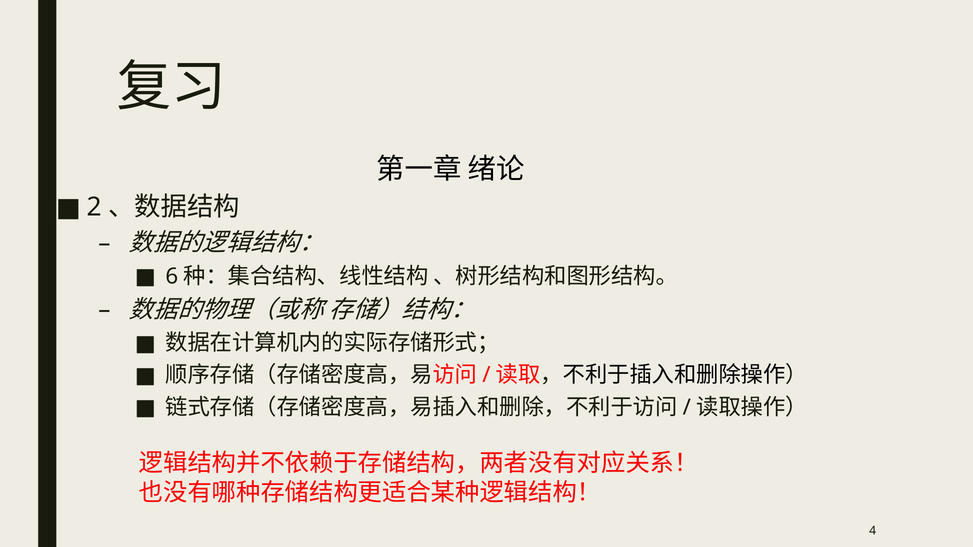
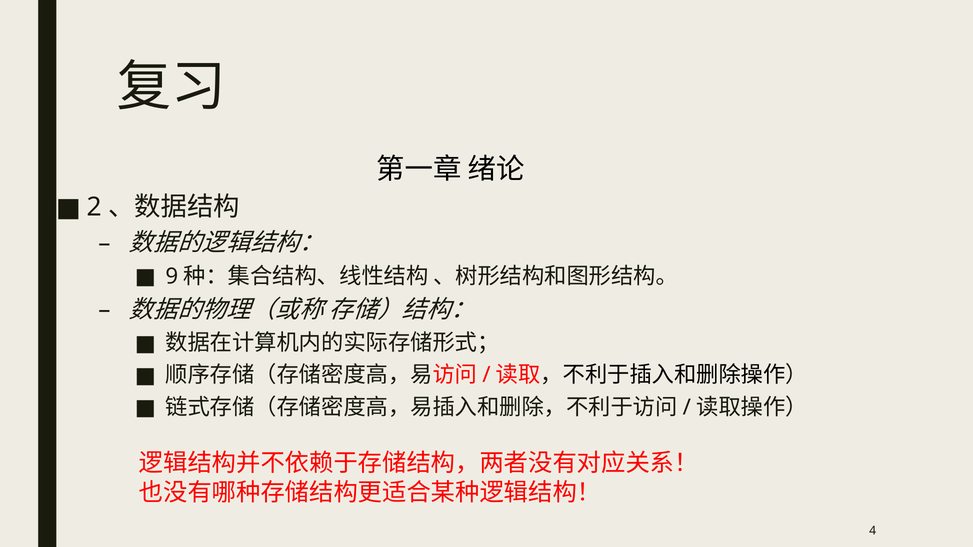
6: 6 -> 9
